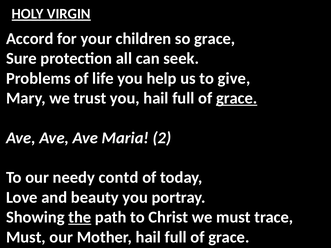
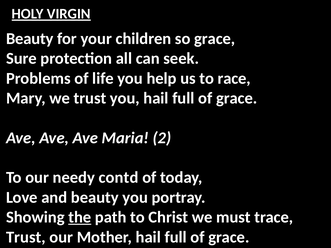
Accord at (30, 39): Accord -> Beauty
give: give -> race
grace at (237, 98) underline: present -> none
Must at (26, 237): Must -> Trust
